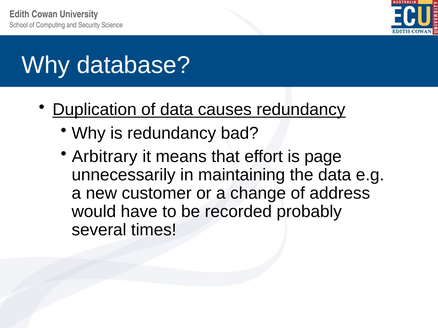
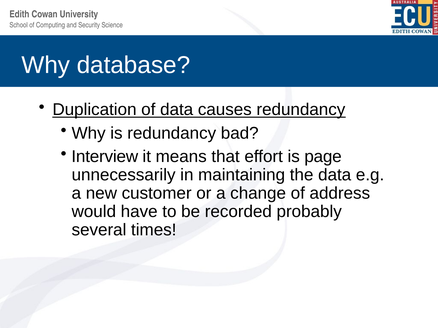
Arbitrary: Arbitrary -> Interview
